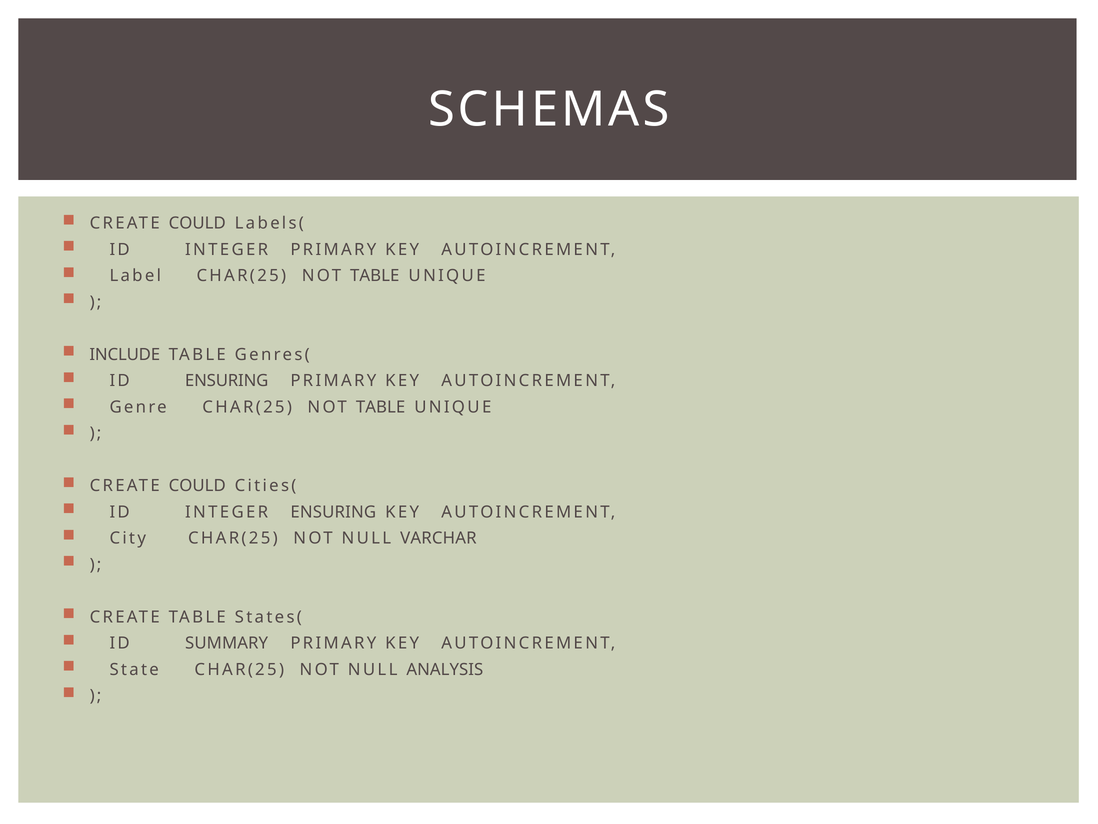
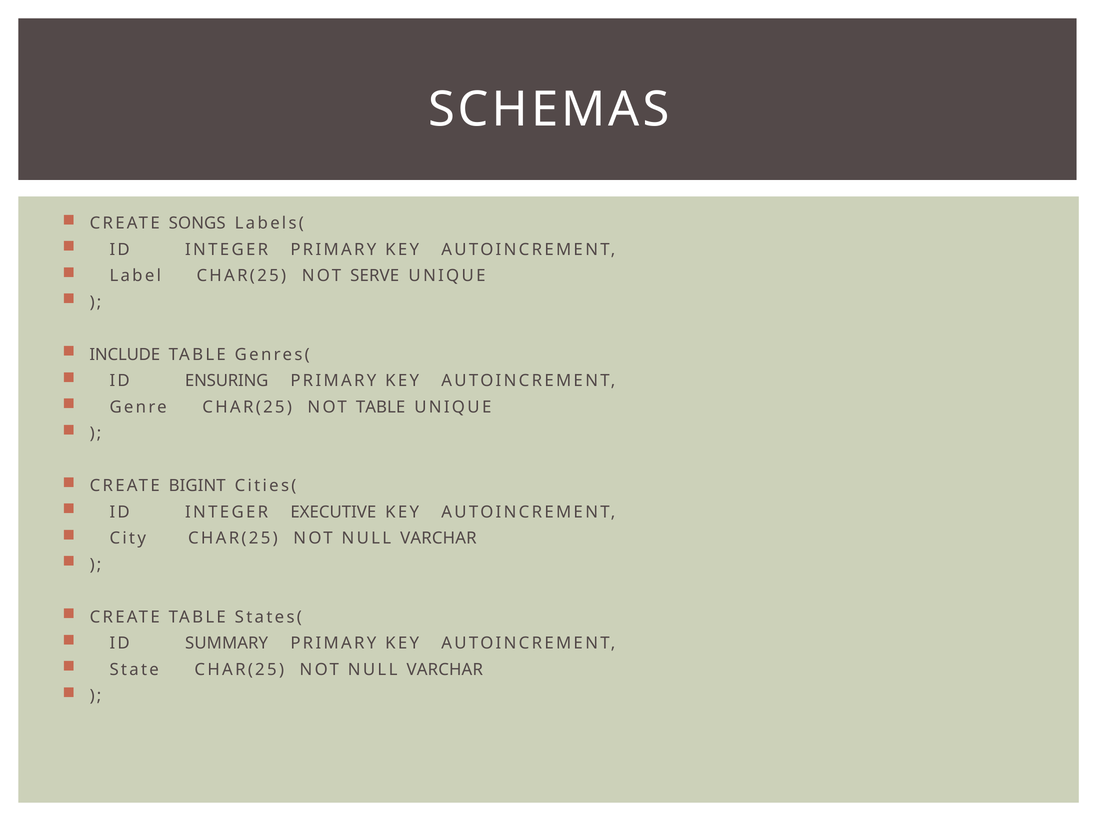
COULD at (197, 223): COULD -> SONGS
Label CHAR(25 NOT TABLE: TABLE -> SERVE
COULD at (197, 486): COULD -> BIGINT
INTEGER ENSURING: ENSURING -> EXECUTIVE
ANALYSIS at (445, 669): ANALYSIS -> VARCHAR
